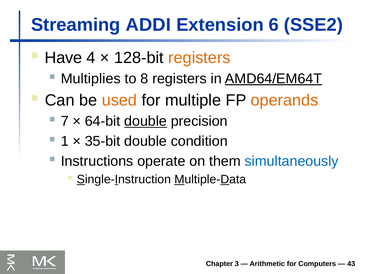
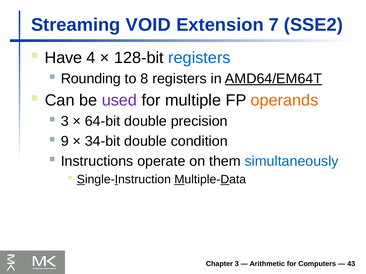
ADDI: ADDI -> VOID
6: 6 -> 7
registers at (199, 58) colour: orange -> blue
Multiplies: Multiplies -> Rounding
used colour: orange -> purple
7 at (65, 122): 7 -> 3
double at (146, 122) underline: present -> none
1: 1 -> 9
35-bit: 35-bit -> 34-bit
